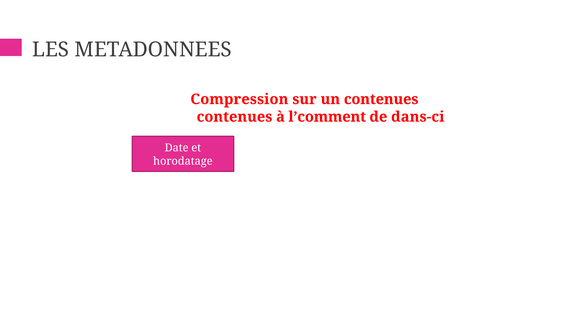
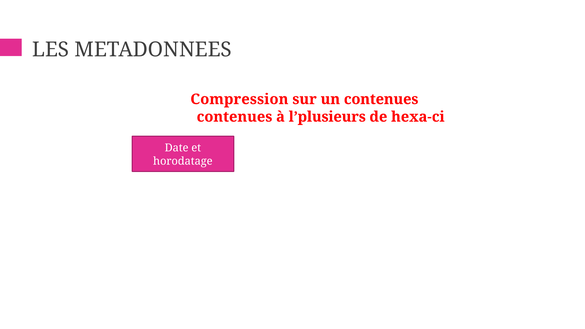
l’comment: l’comment -> l’plusieurs
dans-ci: dans-ci -> hexa-ci
